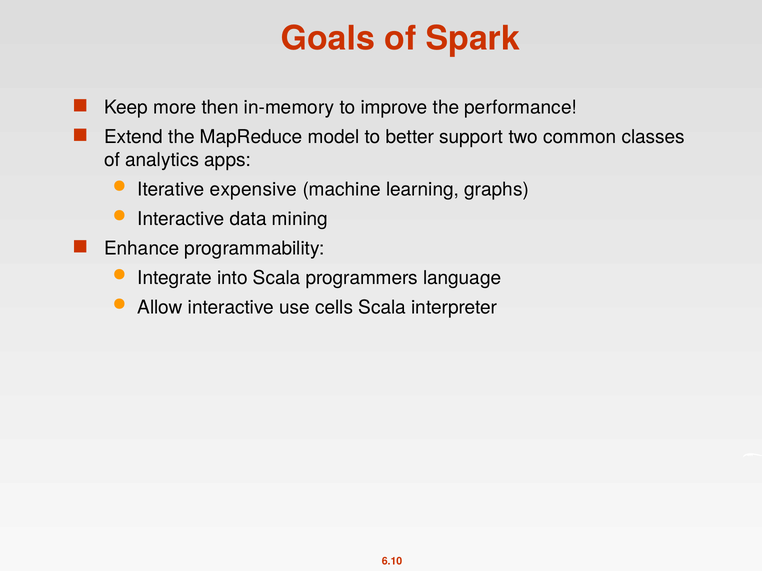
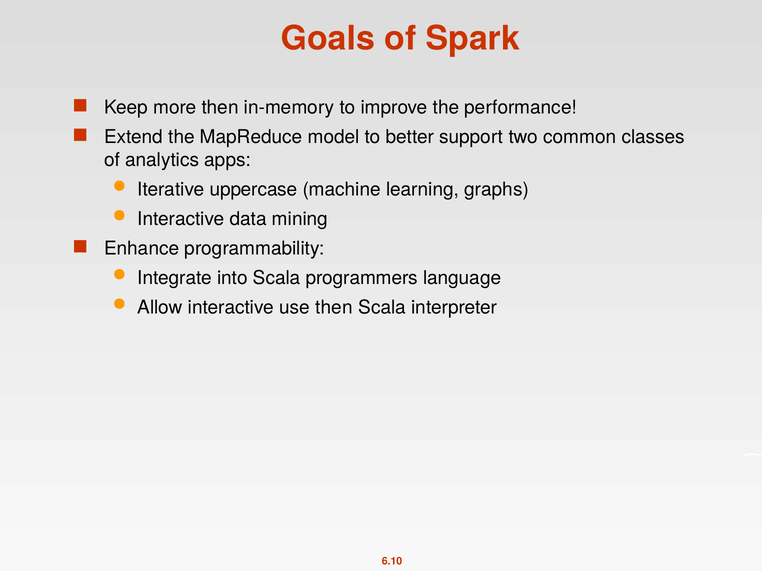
expensive: expensive -> uppercase
use cells: cells -> then
